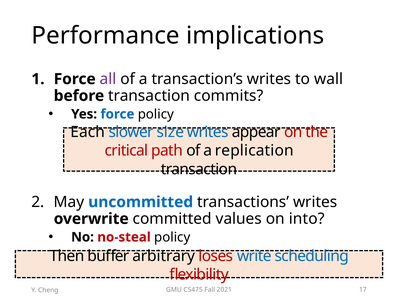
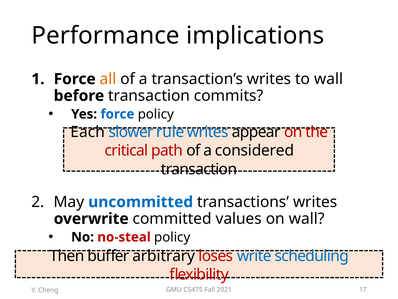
all colour: purple -> orange
size: size -> rule
replication: replication -> considered
on into: into -> wall
